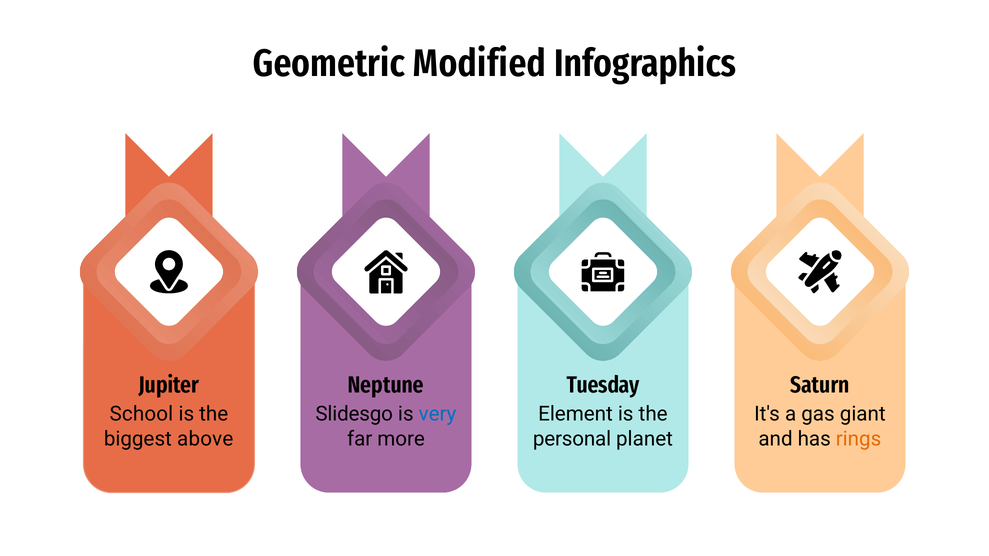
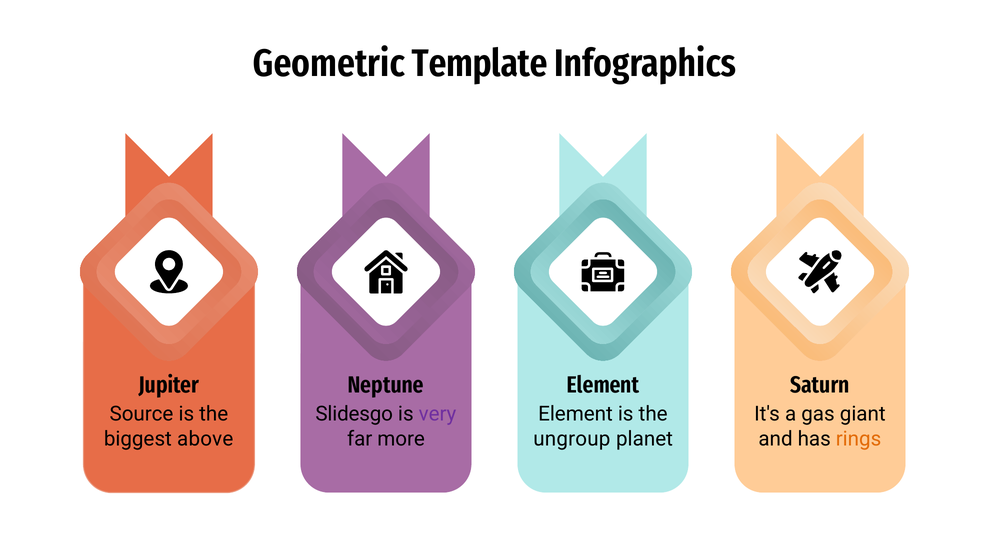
Modified: Modified -> Template
Tuesday at (603, 385): Tuesday -> Element
School: School -> Source
very colour: blue -> purple
personal: personal -> ungroup
